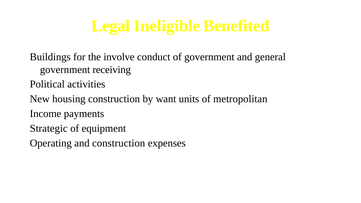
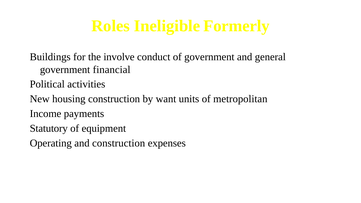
Legal: Legal -> Roles
Benefited: Benefited -> Formerly
receiving: receiving -> financial
Strategic: Strategic -> Statutory
